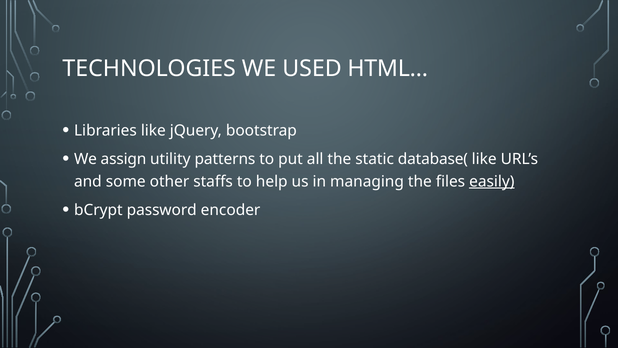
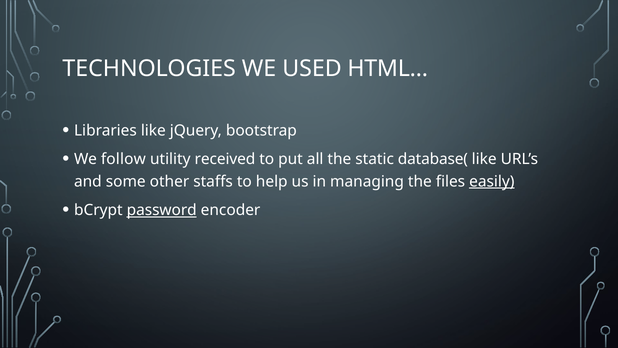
assign: assign -> follow
patterns: patterns -> received
password underline: none -> present
